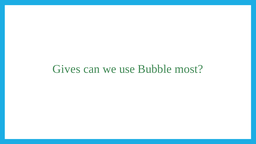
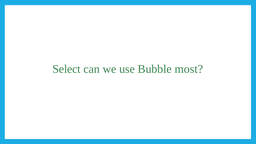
Gives: Gives -> Select
